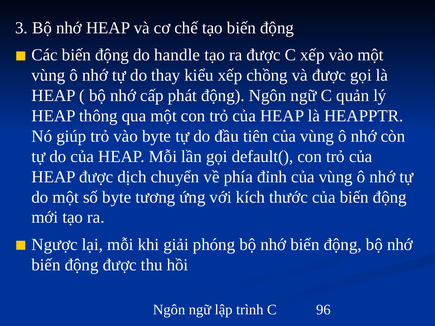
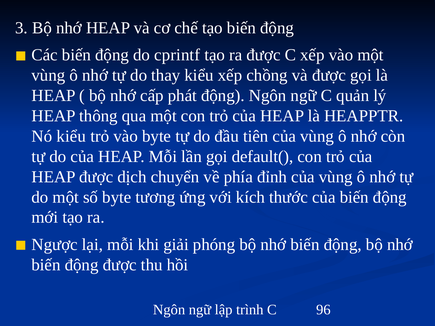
handle: handle -> cprintf
Nó giúp: giúp -> kiểu
